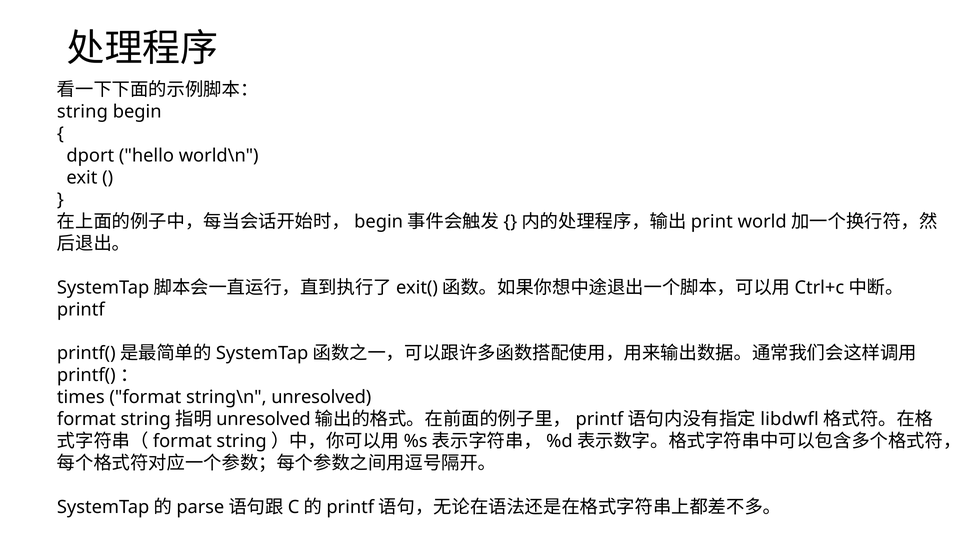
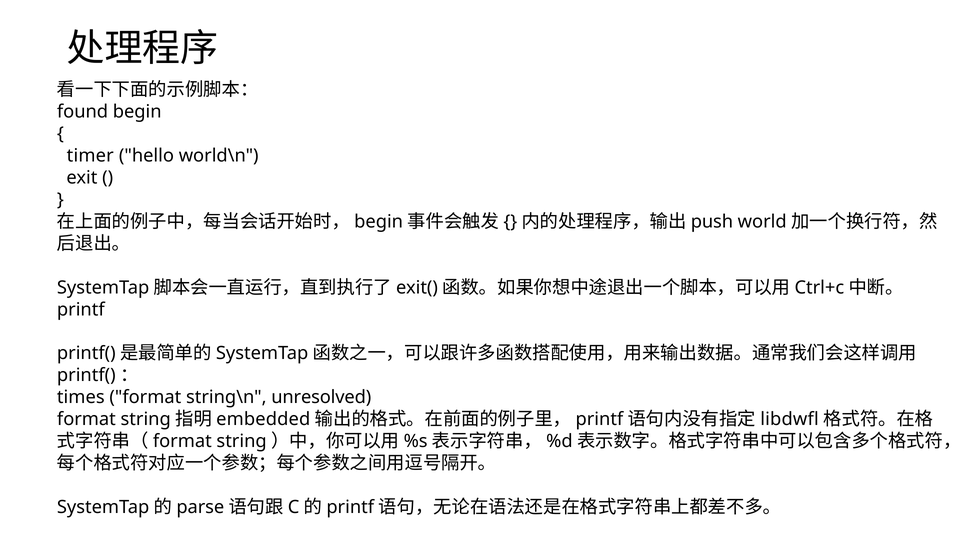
string at (82, 112): string -> found
dport: dport -> timer
print: print -> push
unresolved at (263, 419): unresolved -> embedded
